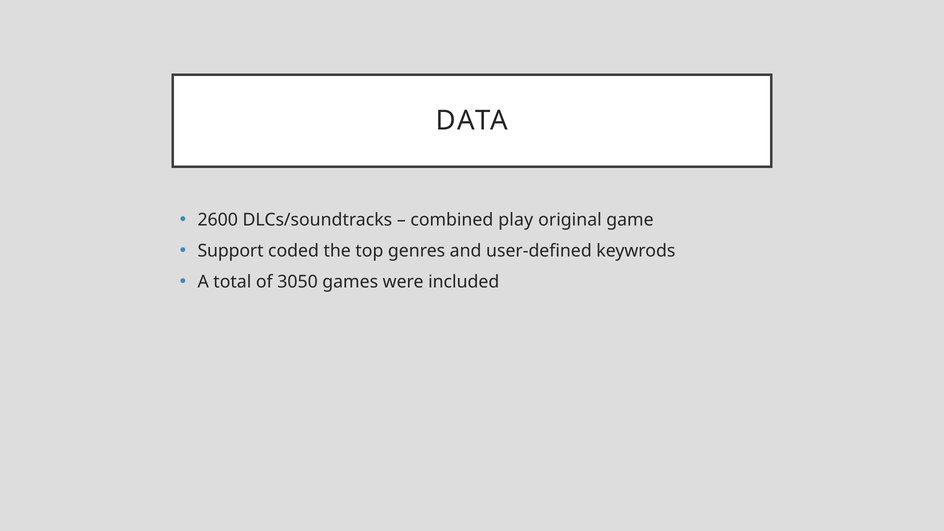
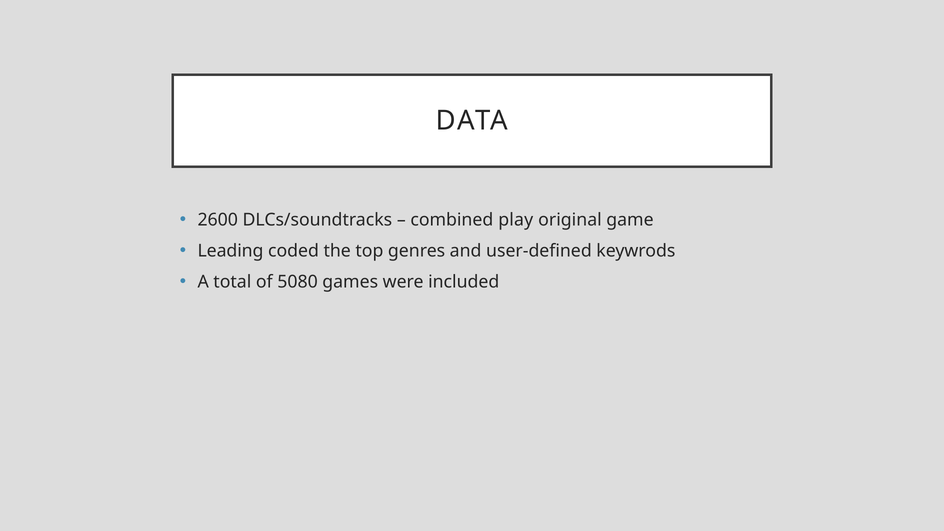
Support: Support -> Leading
3050: 3050 -> 5080
